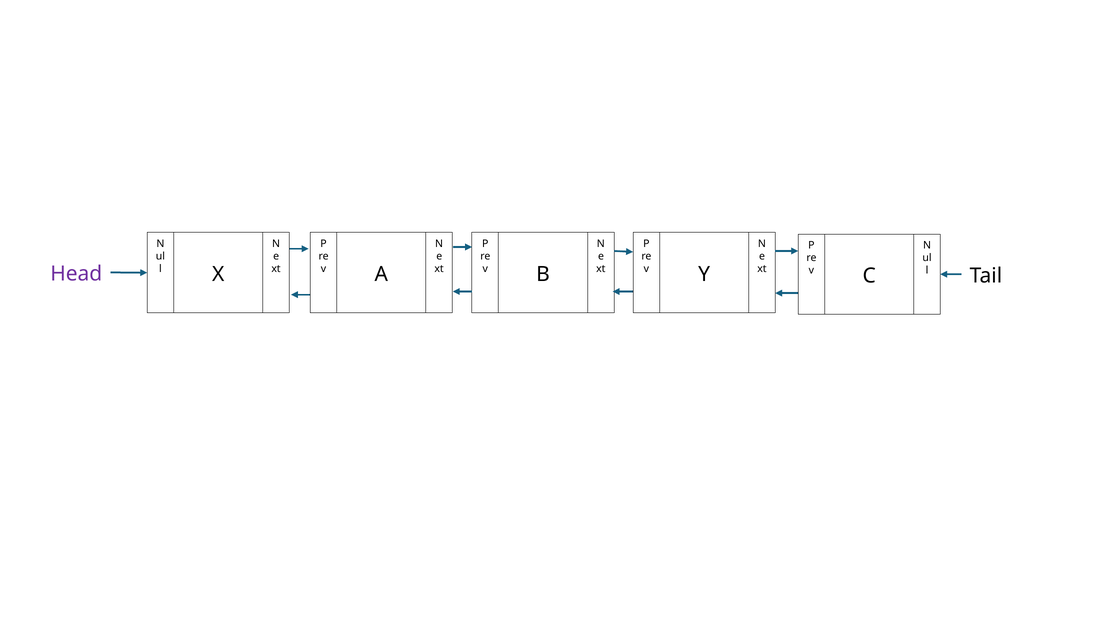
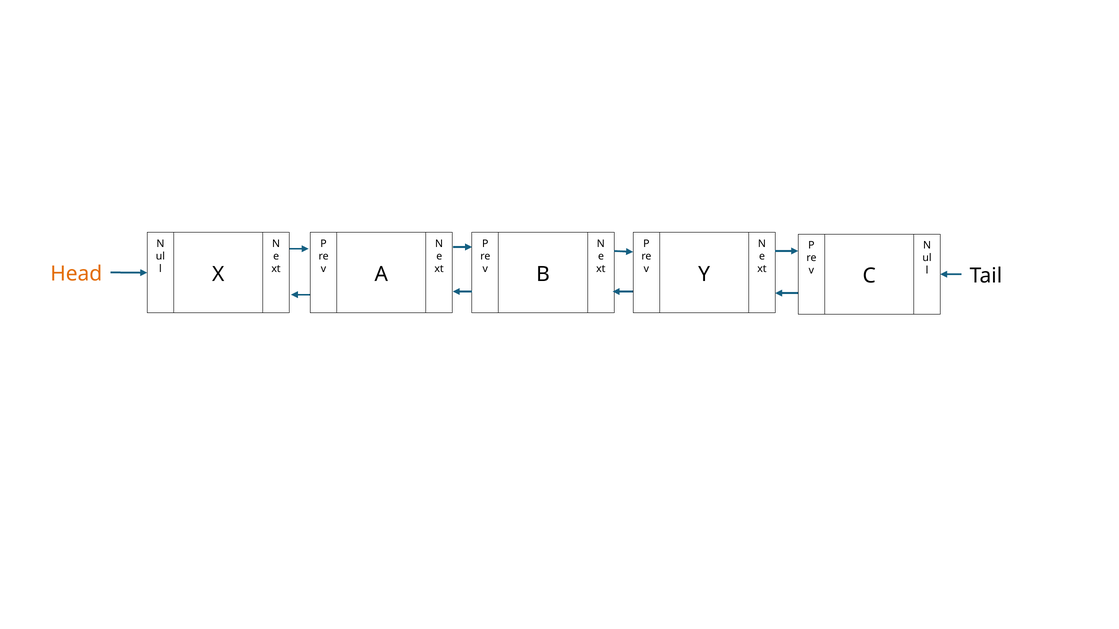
Head colour: purple -> orange
